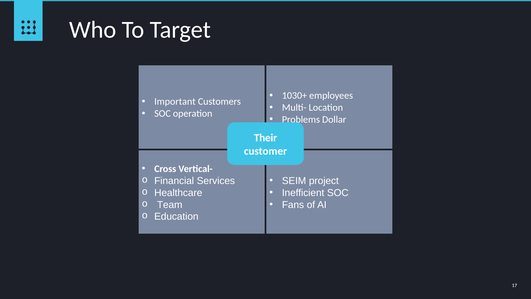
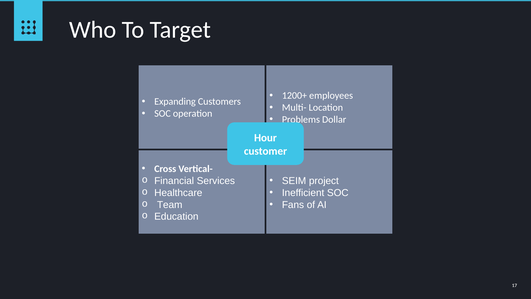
1030+: 1030+ -> 1200+
Important: Important -> Expanding
Their: Their -> Hour
